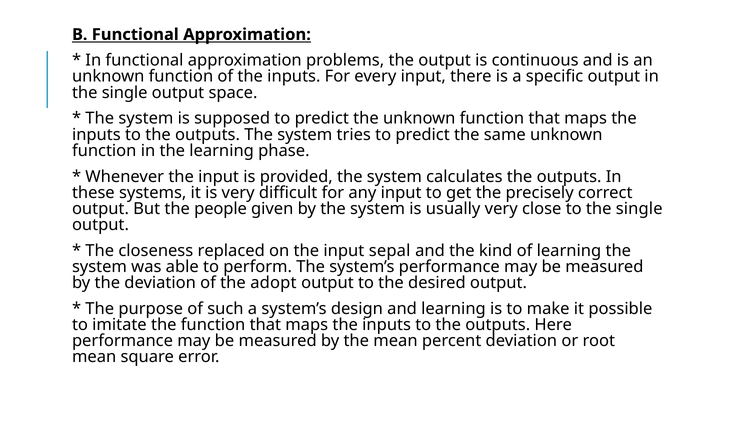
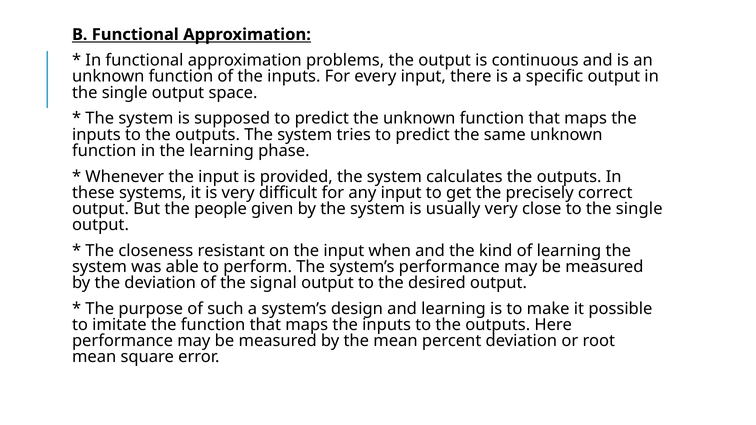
replaced: replaced -> resistant
sepal: sepal -> when
adopt: adopt -> signal
